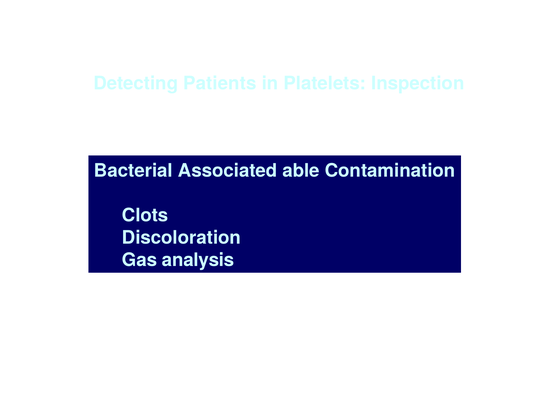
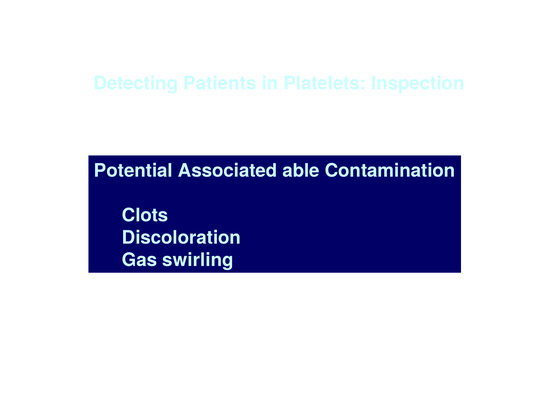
Bacterial: Bacterial -> Potential
analysis: analysis -> swirling
